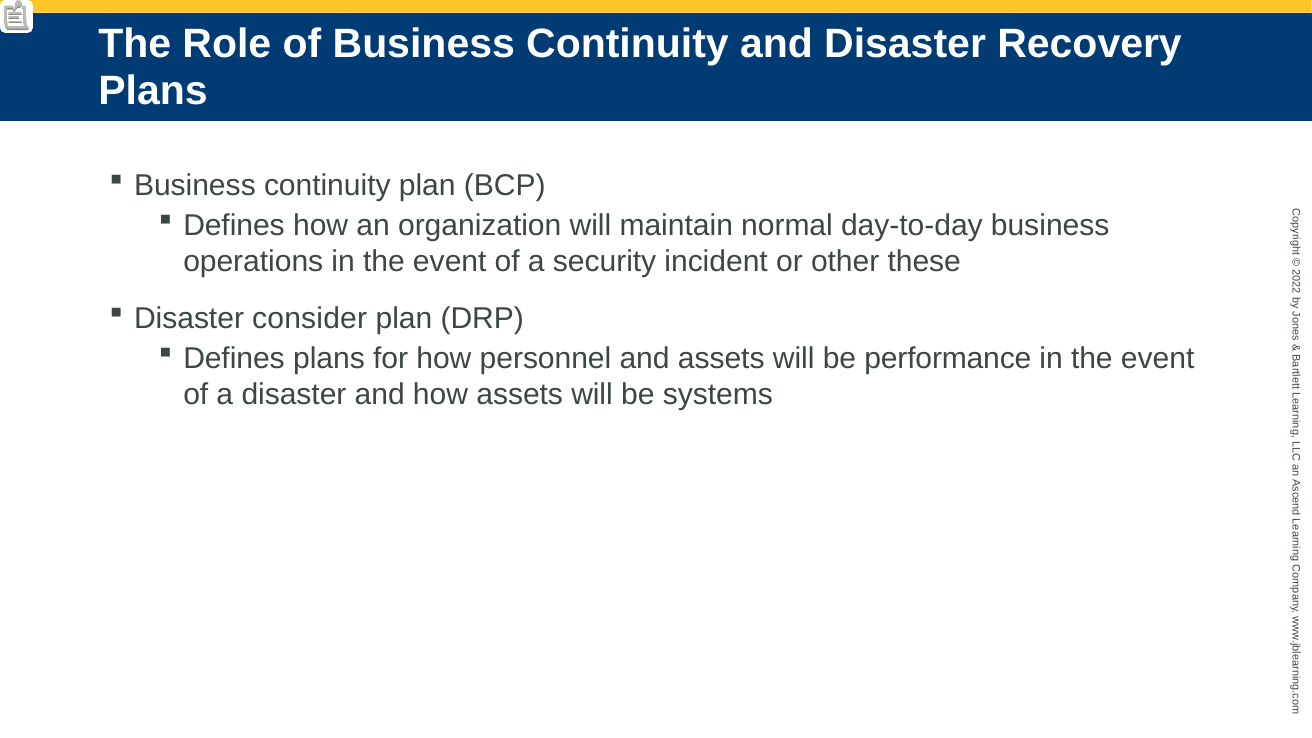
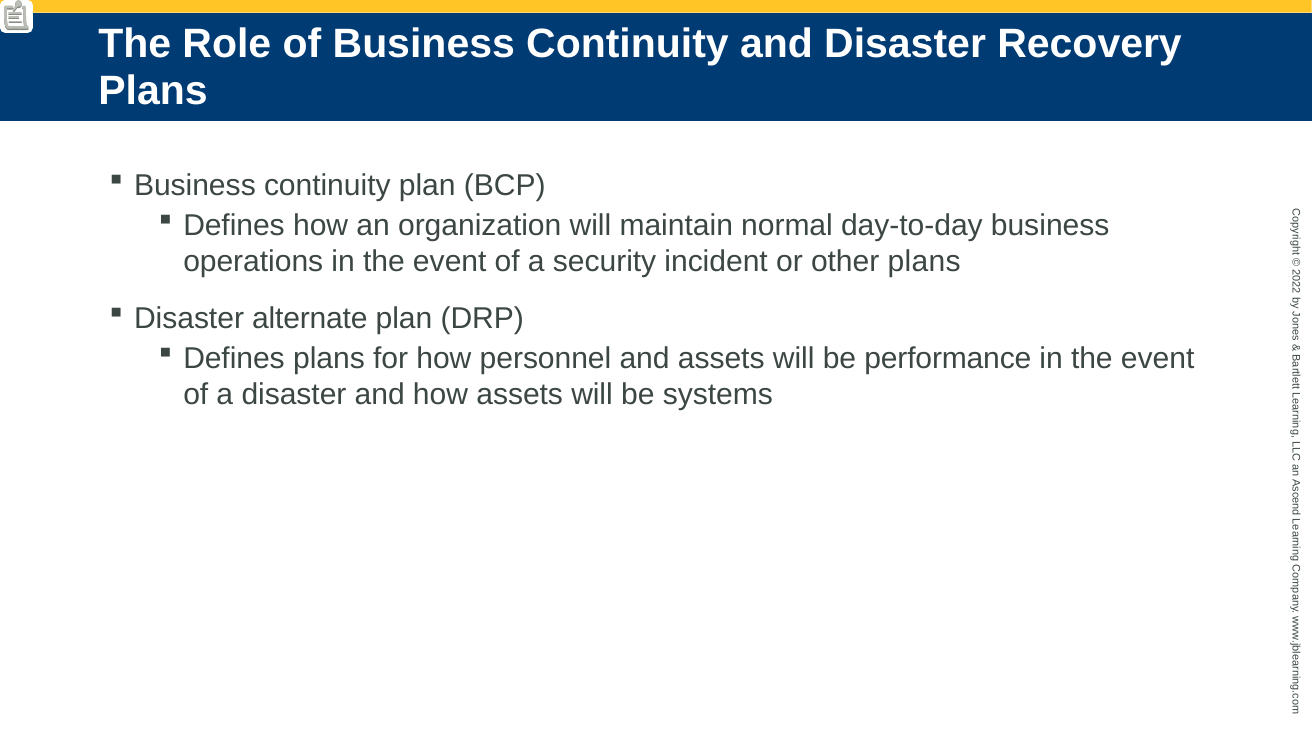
other these: these -> plans
consider: consider -> alternate
